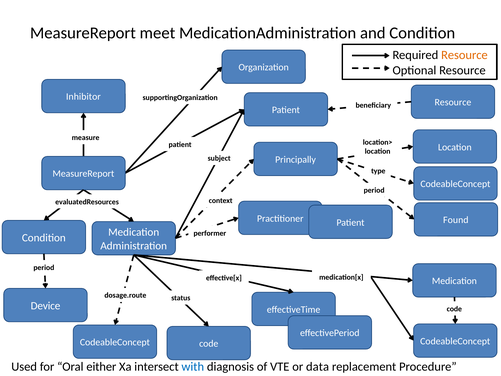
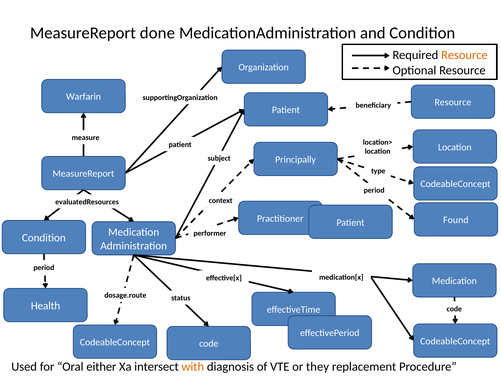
meet: meet -> done
Inhibitor: Inhibitor -> Warfarin
Device: Device -> Health
with colour: blue -> orange
data: data -> they
